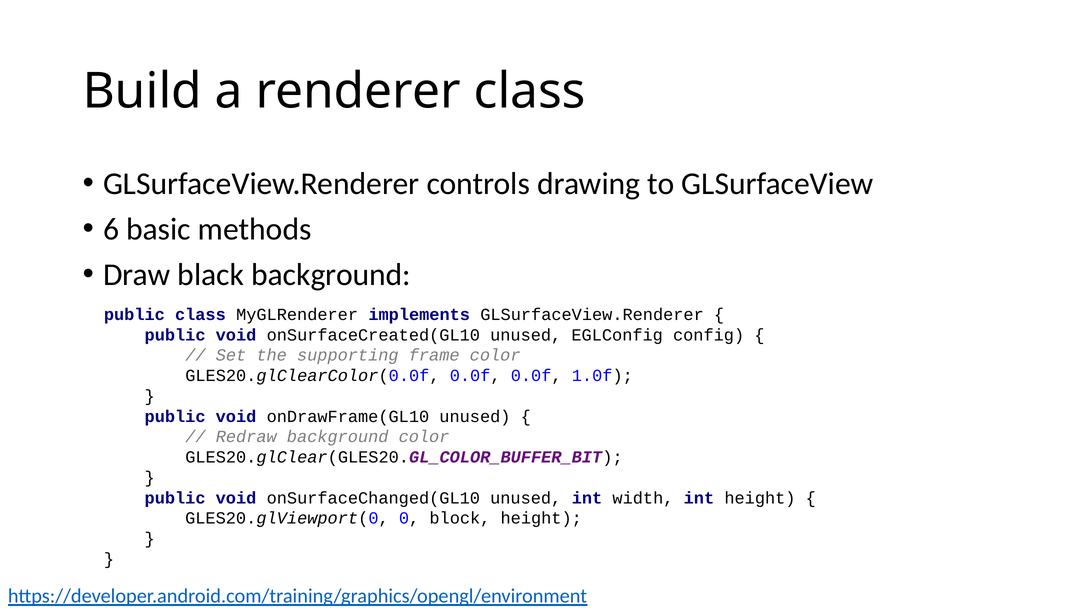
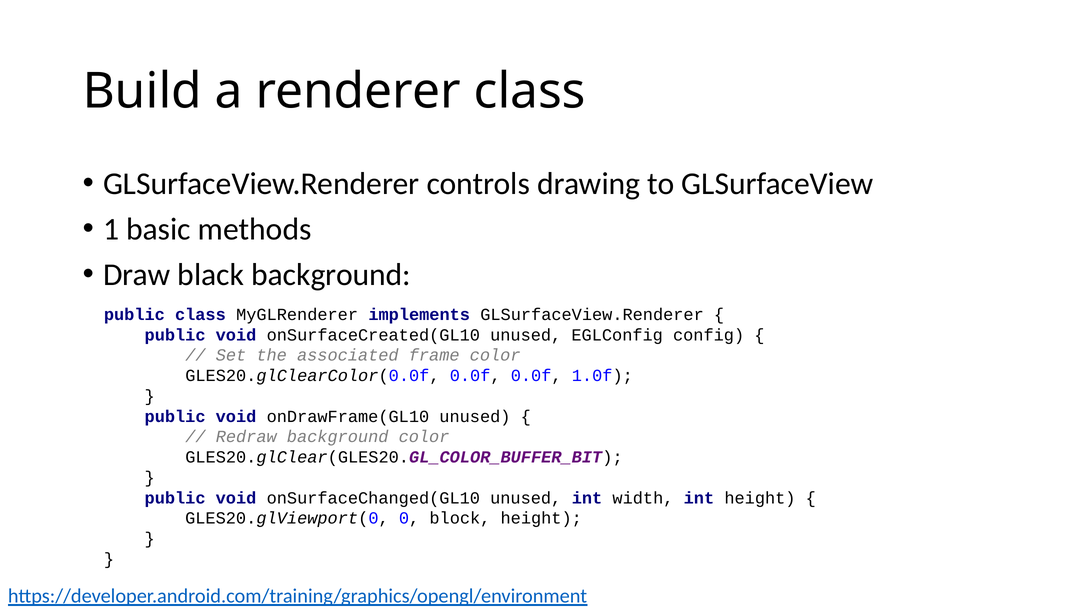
6: 6 -> 1
supporting: supporting -> associated
